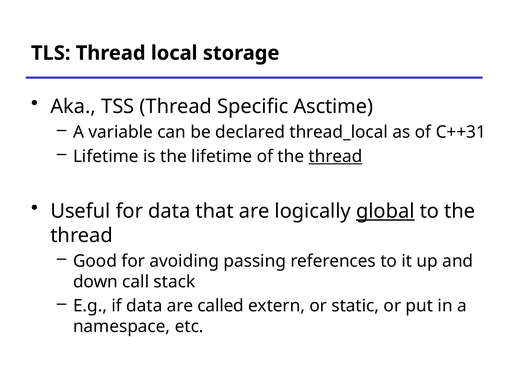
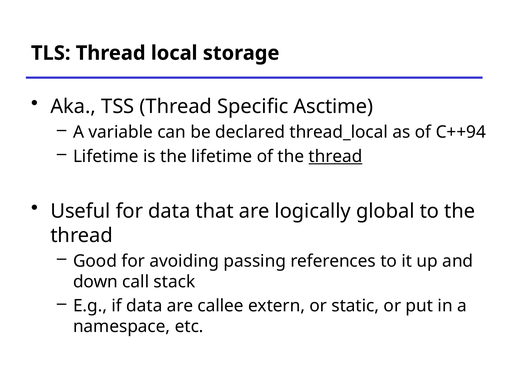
C++31: C++31 -> C++94
global underline: present -> none
called: called -> callee
